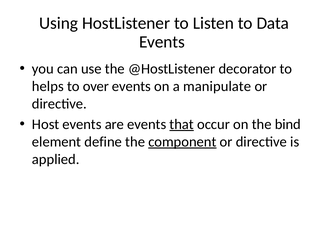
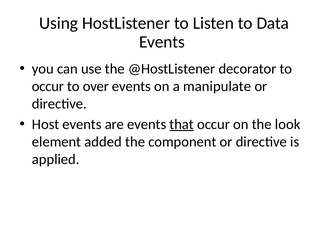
helps at (48, 86): helps -> occur
bind: bind -> look
define: define -> added
component underline: present -> none
